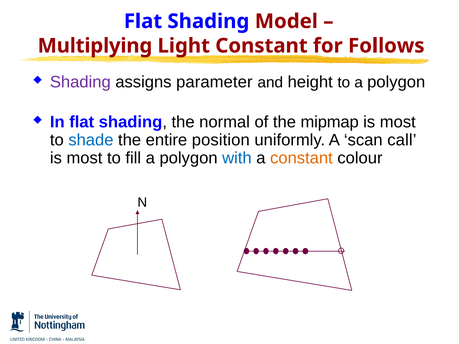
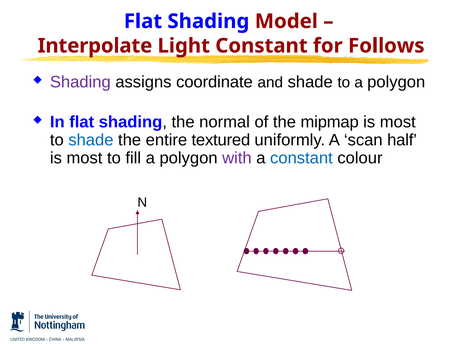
Multiplying: Multiplying -> Interpolate
parameter: parameter -> coordinate
and height: height -> shade
position: position -> textured
call: call -> half
with colour: blue -> purple
constant at (301, 158) colour: orange -> blue
